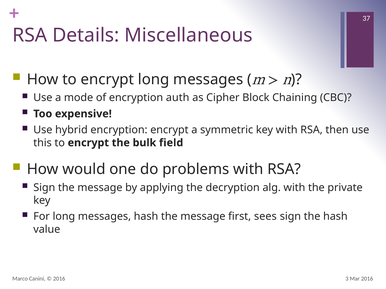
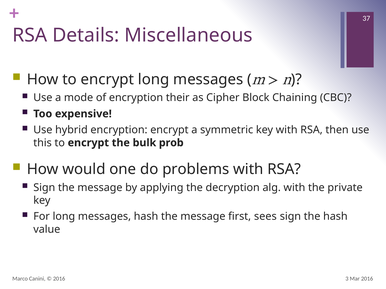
auth: auth -> their
field: field -> prob
